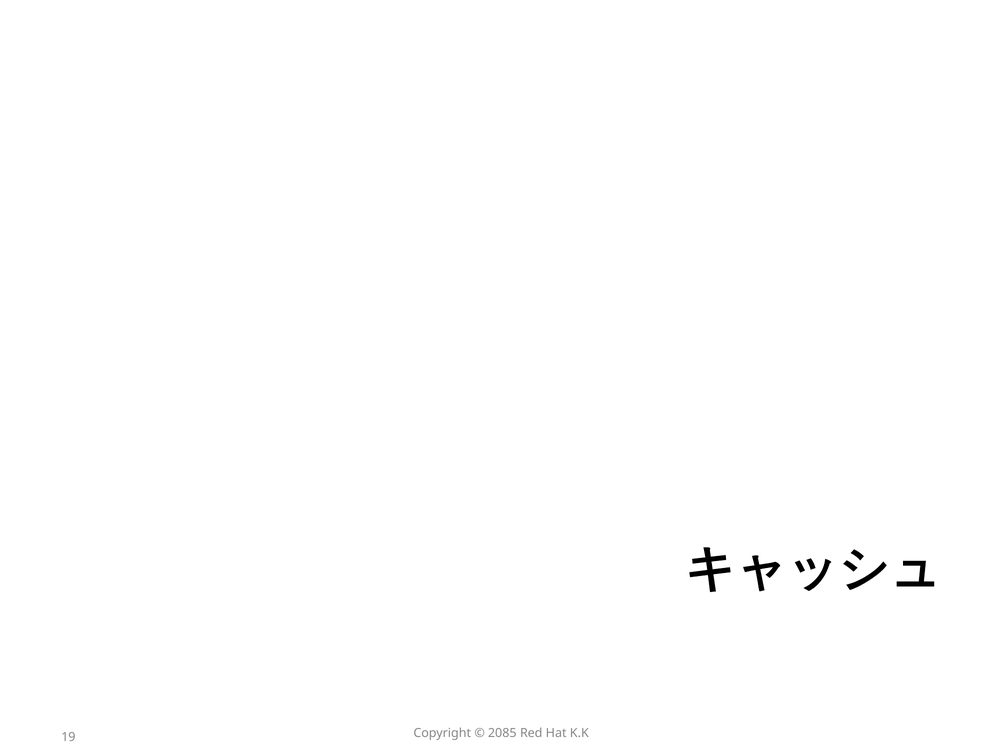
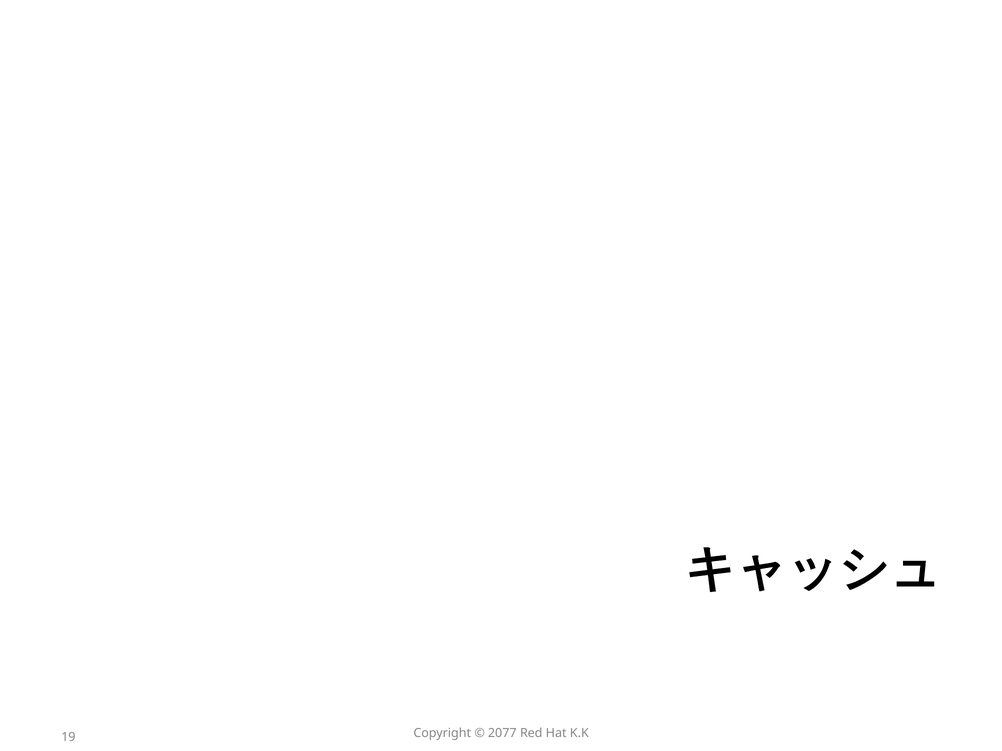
2085: 2085 -> 2077
